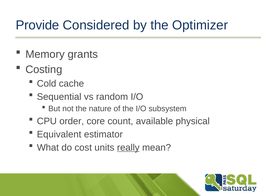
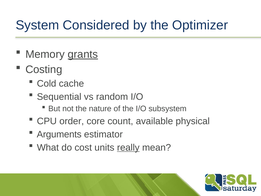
Provide: Provide -> System
grants underline: none -> present
Equivalent: Equivalent -> Arguments
